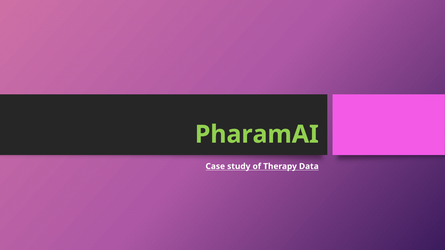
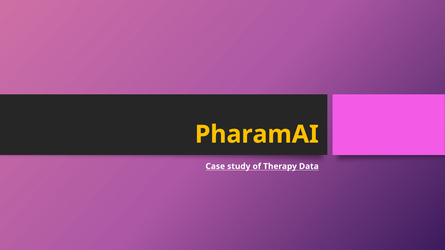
PharamAI colour: light green -> yellow
